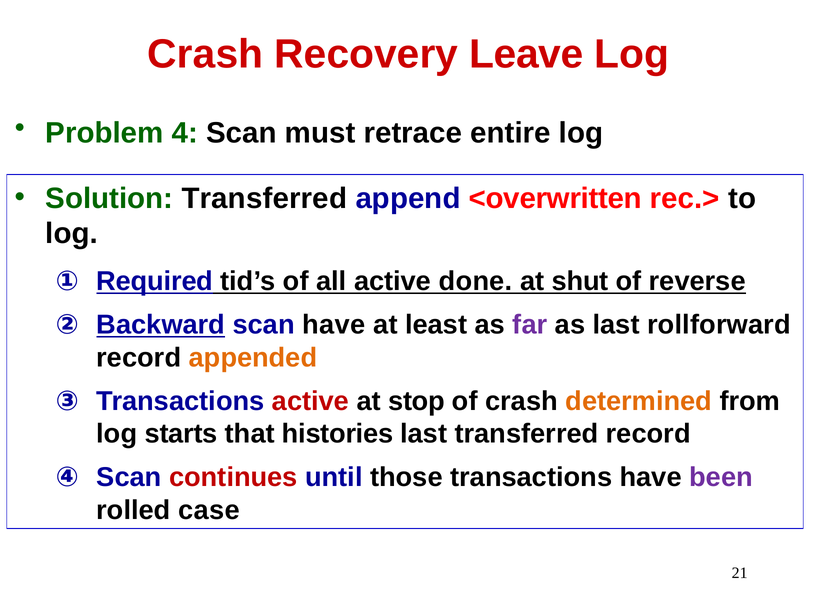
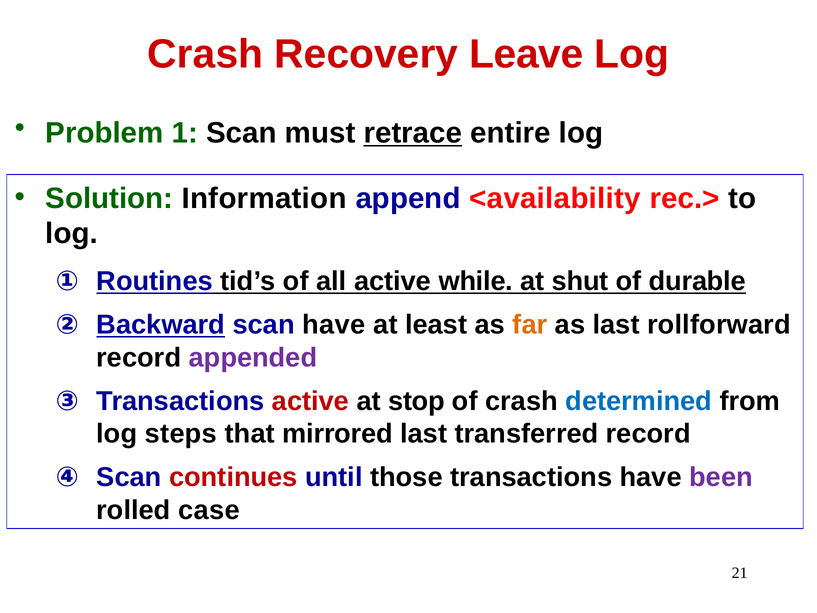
4: 4 -> 1
retrace underline: none -> present
Solution Transferred: Transferred -> Information
<overwritten: <overwritten -> <availability
Required: Required -> Routines
done: done -> while
reverse: reverse -> durable
far colour: purple -> orange
appended colour: orange -> purple
determined colour: orange -> blue
starts: starts -> steps
histories: histories -> mirrored
